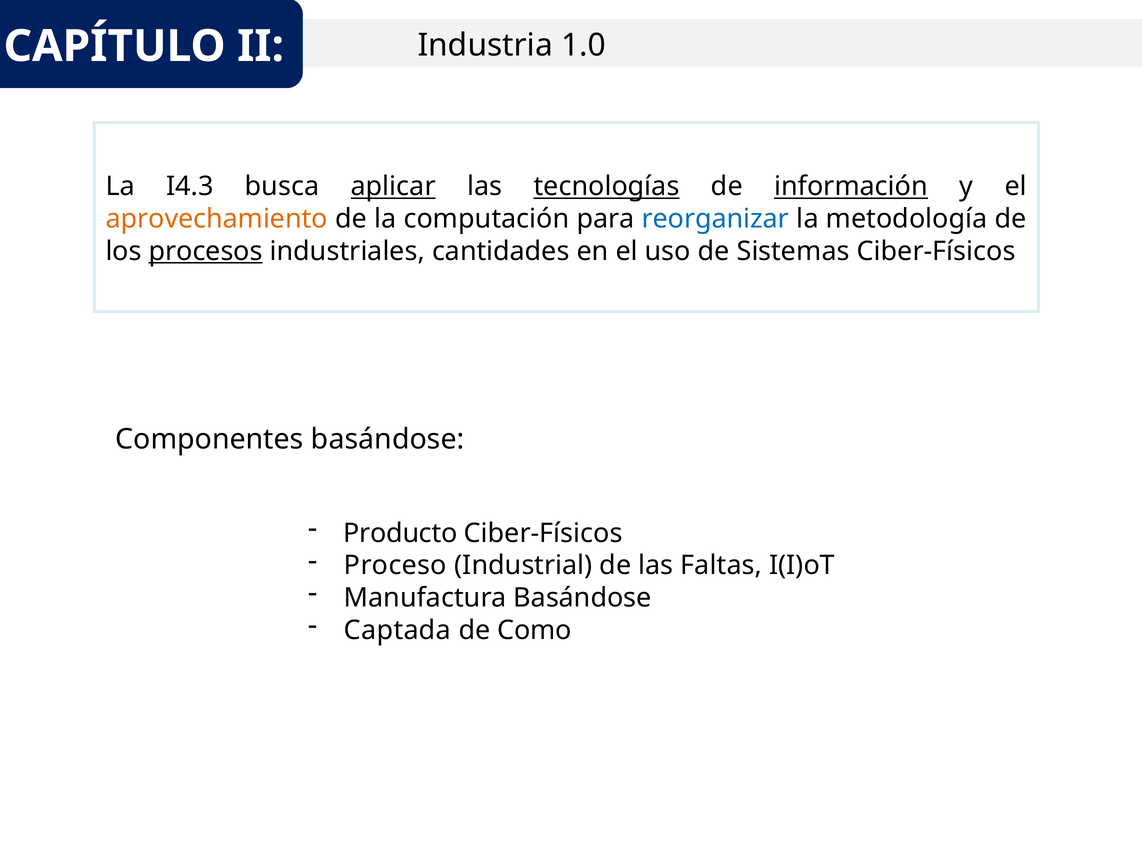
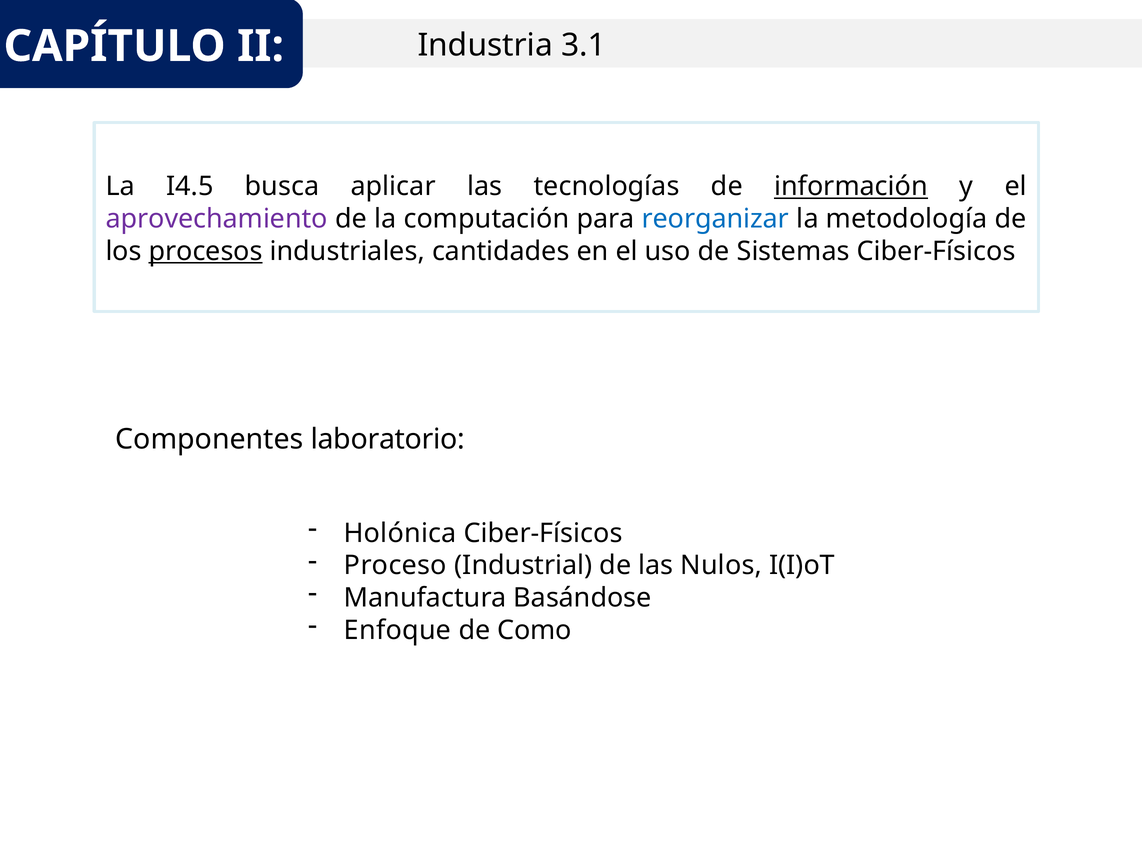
1.0: 1.0 -> 3.1
I4.3: I4.3 -> I4.5
aplicar underline: present -> none
tecnologías underline: present -> none
aprovechamiento colour: orange -> purple
Componentes basándose: basándose -> laboratorio
Producto: Producto -> Holónica
Faltas: Faltas -> Nulos
Captada: Captada -> Enfoque
